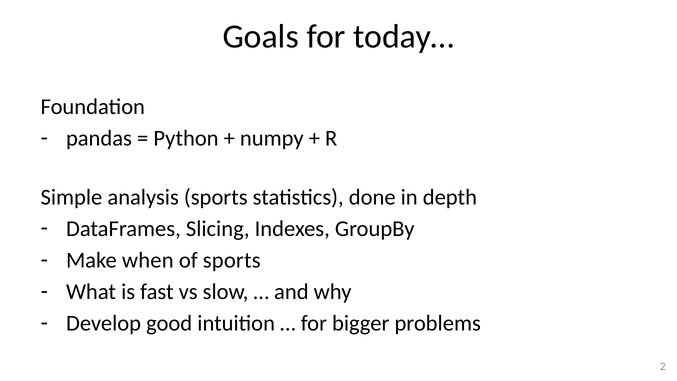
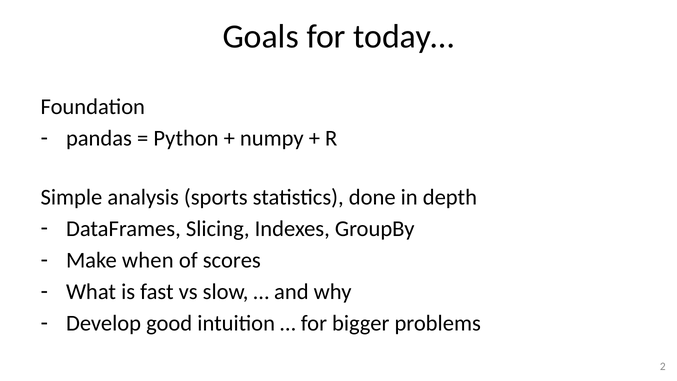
of sports: sports -> scores
